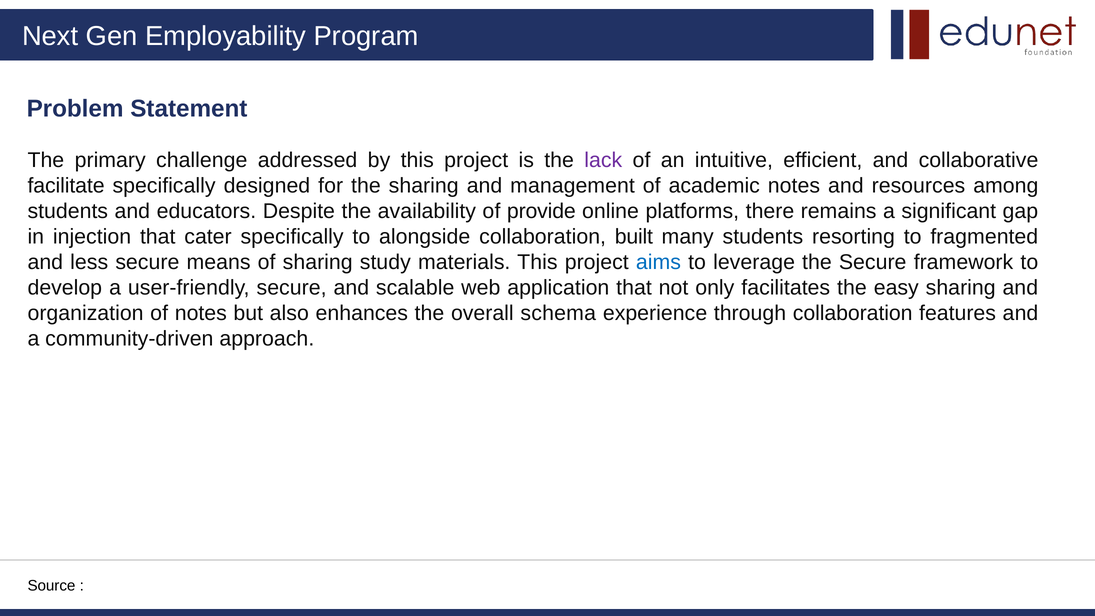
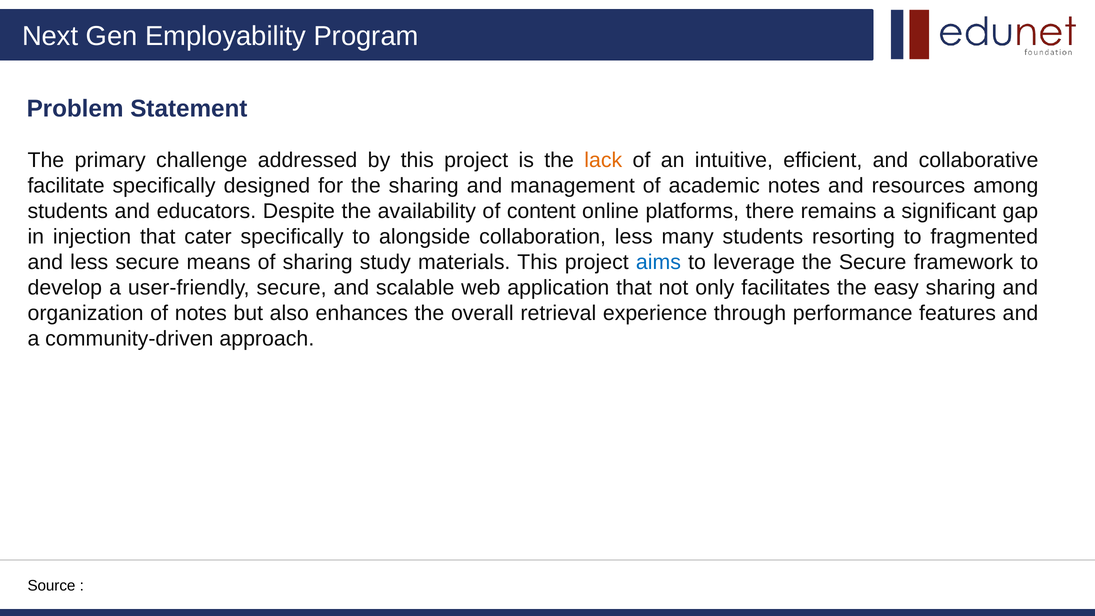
lack colour: purple -> orange
provide: provide -> content
collaboration built: built -> less
schema: schema -> retrieval
through collaboration: collaboration -> performance
